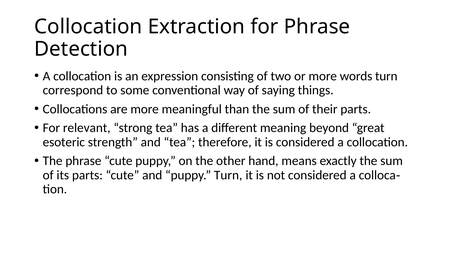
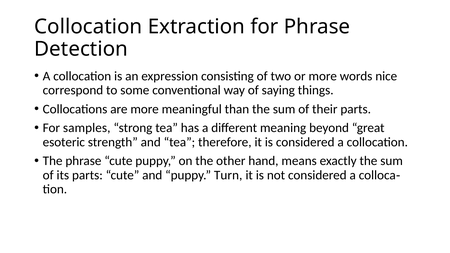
words turn: turn -> nice
relevant: relevant -> samples
